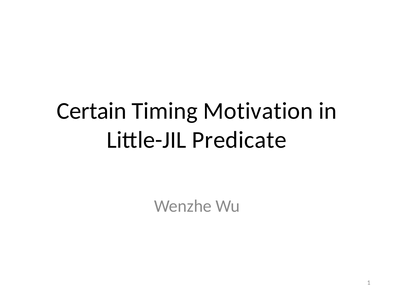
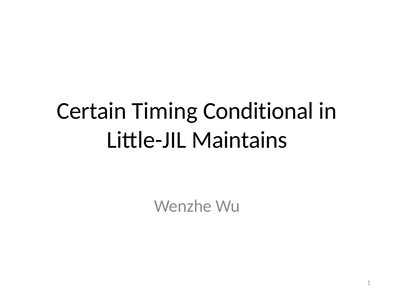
Motivation: Motivation -> Conditional
Predicate: Predicate -> Maintains
